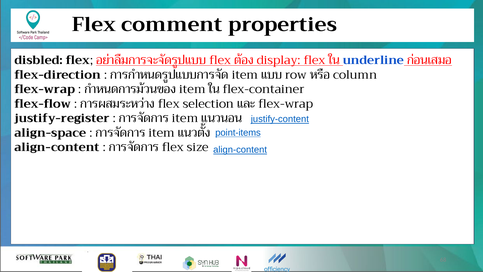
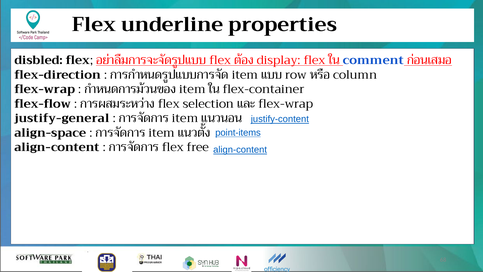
comment: comment -> underline
underline: underline -> comment
justify-register: justify-register -> justify-general
size: size -> free
